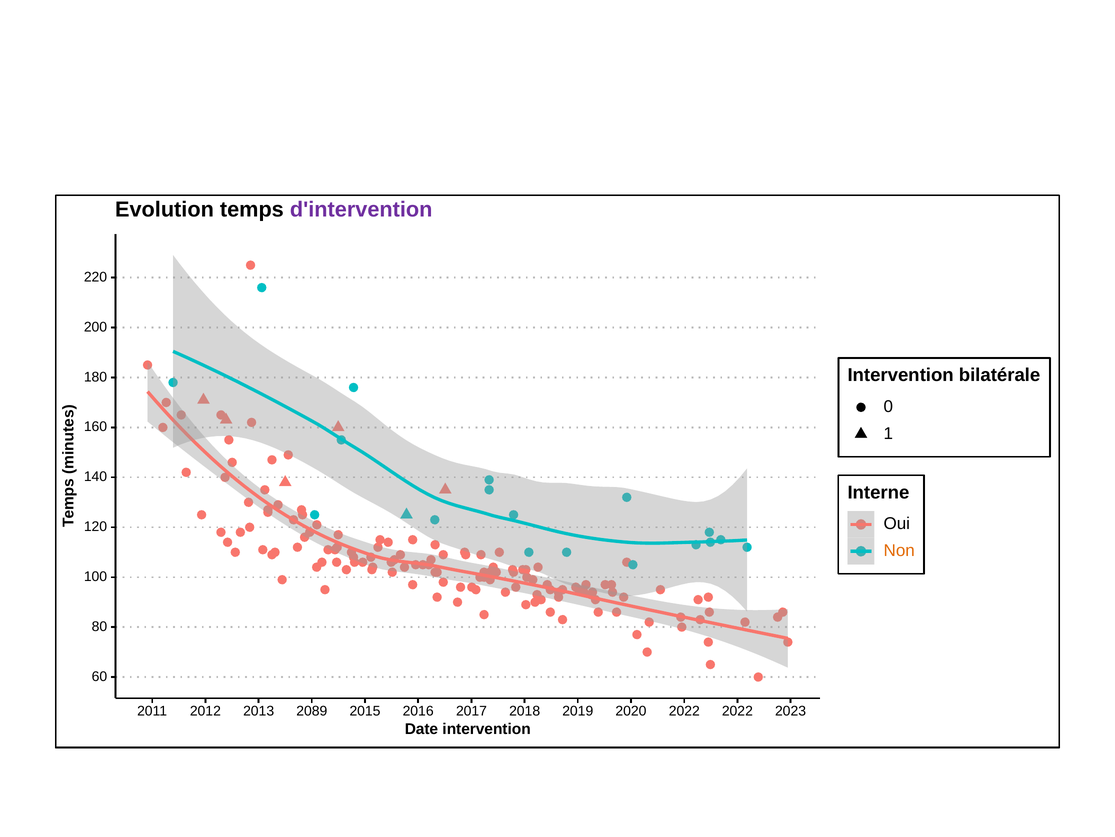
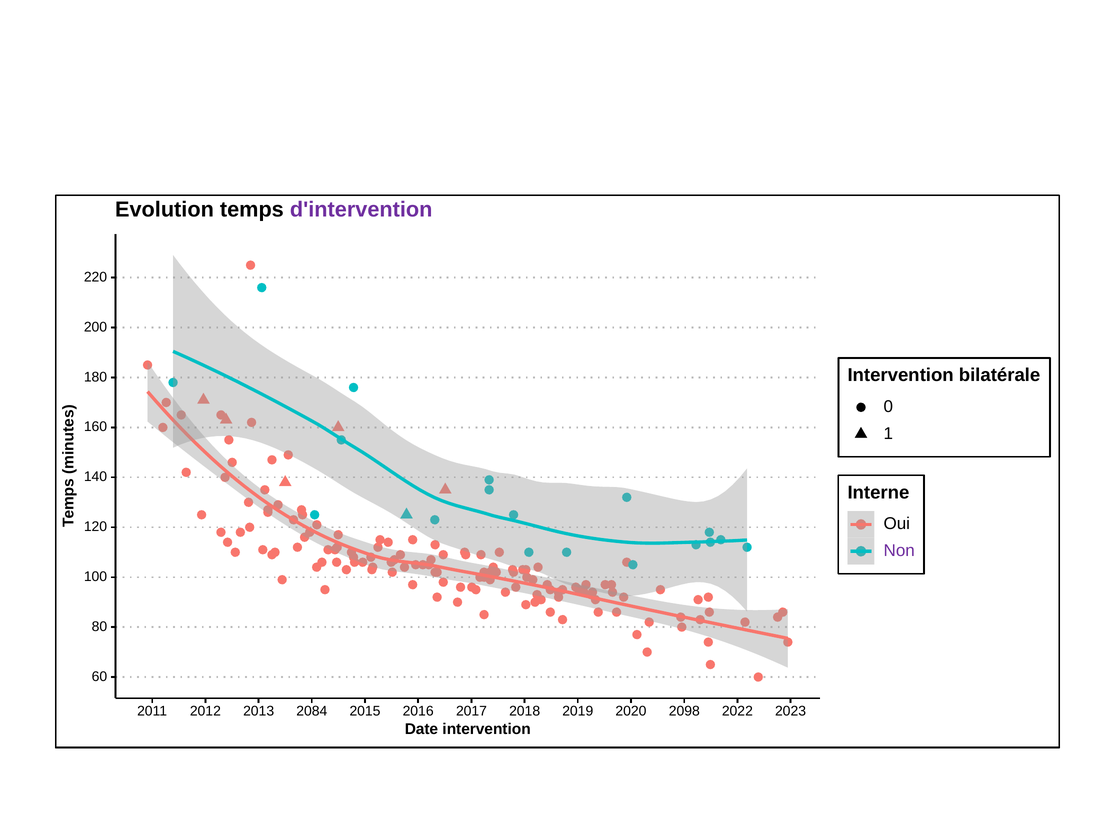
Non colour: orange -> purple
2089: 2089 -> 2084
2020 2022: 2022 -> 2098
